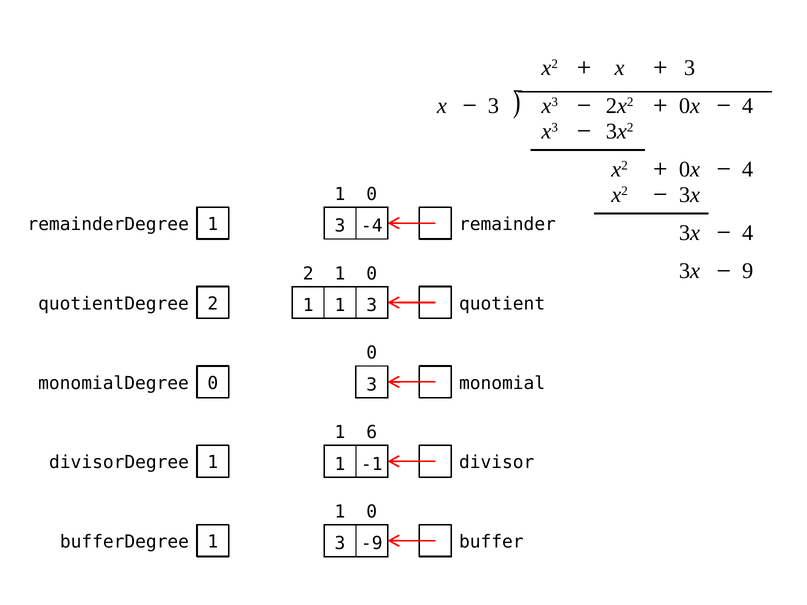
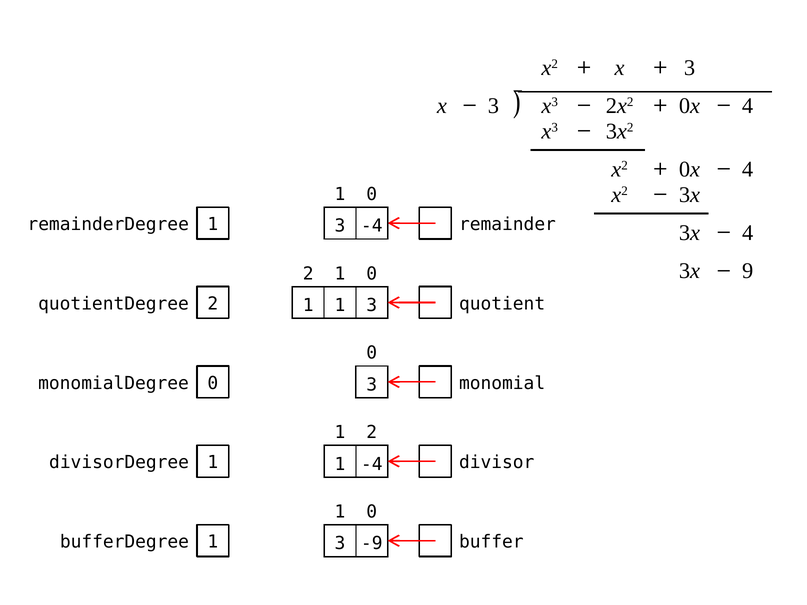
1 6: 6 -> 2
1 -1: -1 -> -4
